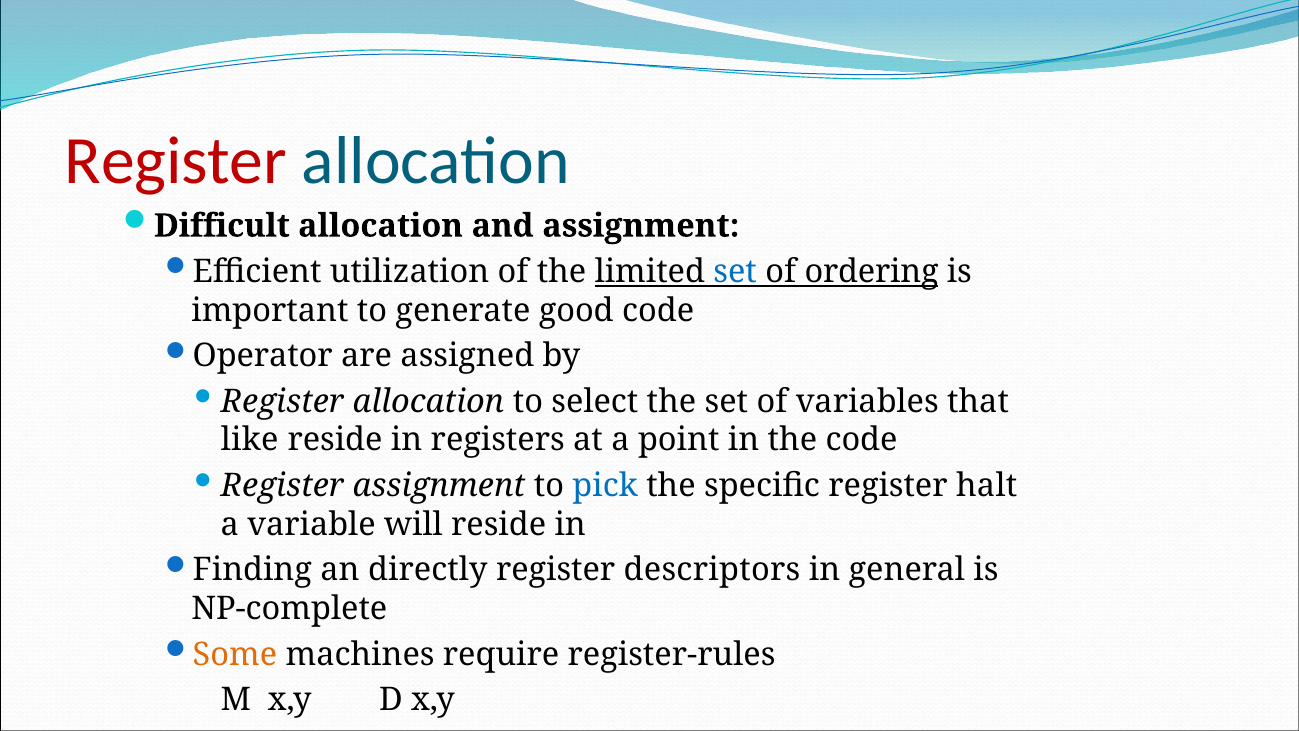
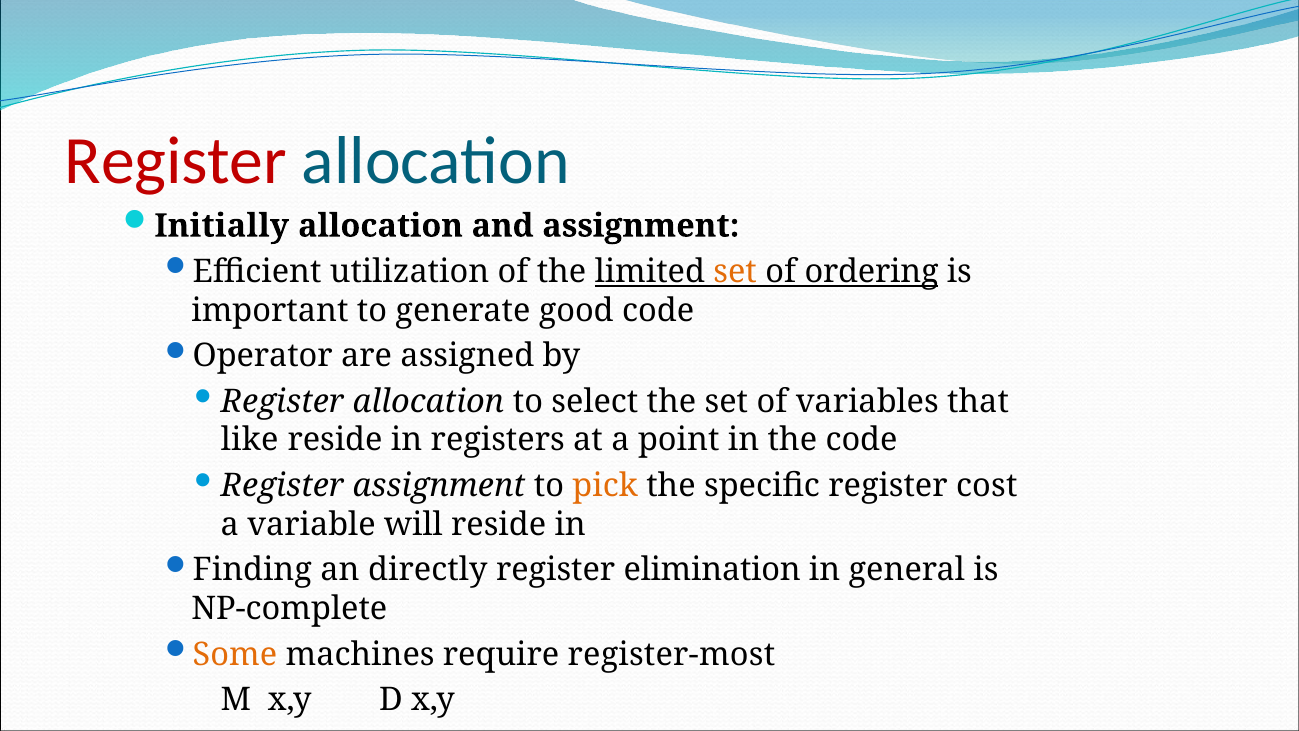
Difficult: Difficult -> Initially
set at (735, 271) colour: blue -> orange
pick colour: blue -> orange
halt: halt -> cost
descriptors: descriptors -> elimination
register-rules: register-rules -> register-most
